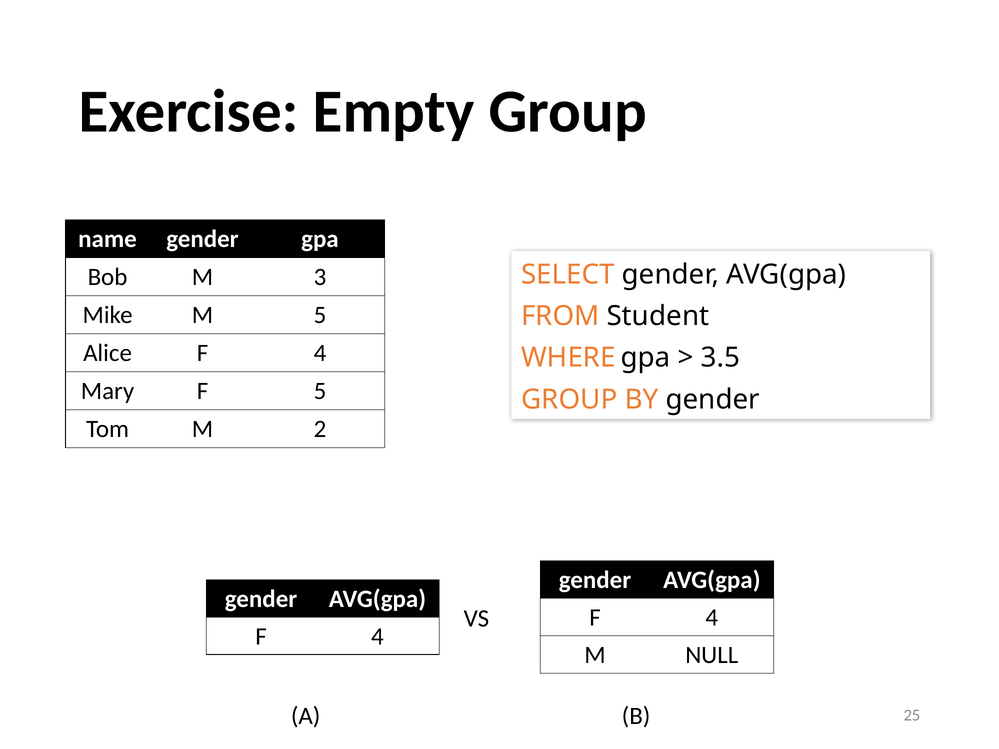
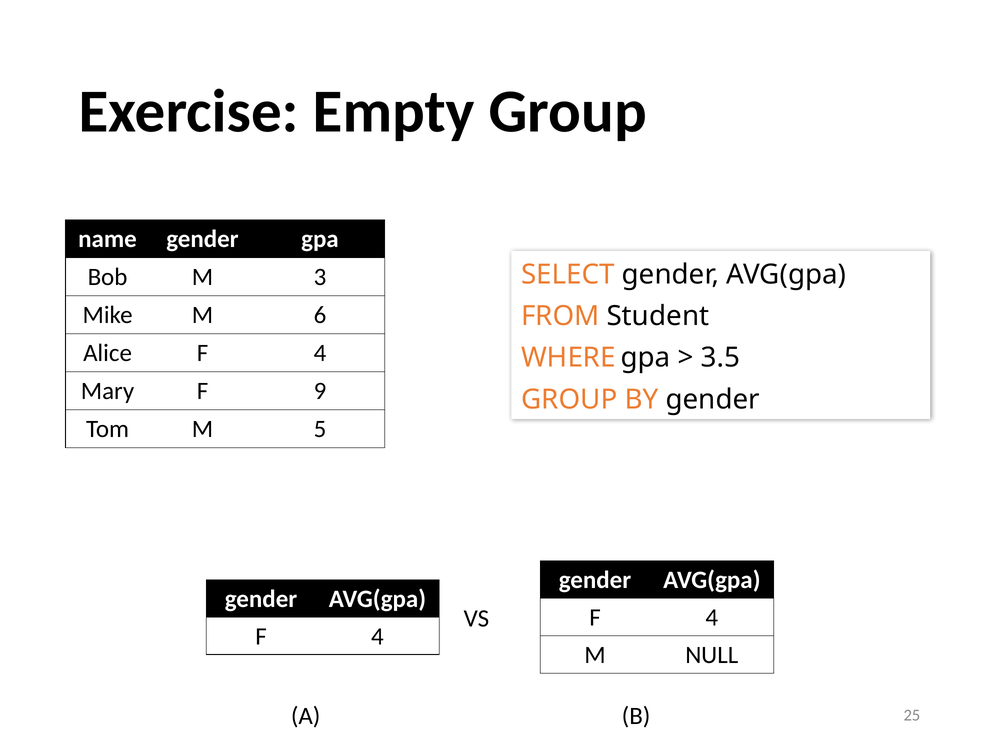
M 5: 5 -> 6
F 5: 5 -> 9
2: 2 -> 5
